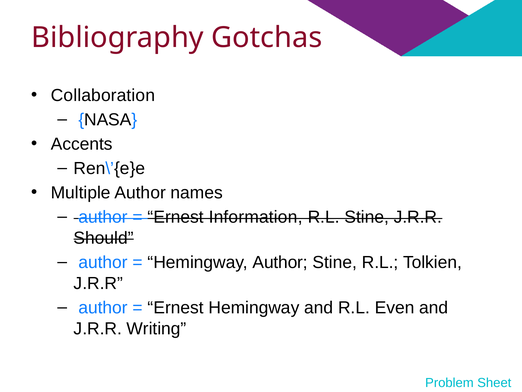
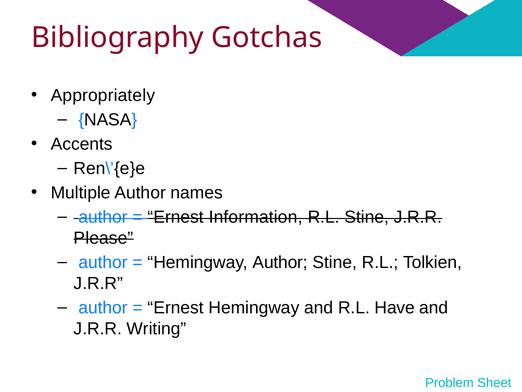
Collaboration: Collaboration -> Appropriately
Should: Should -> Please
Even: Even -> Have
